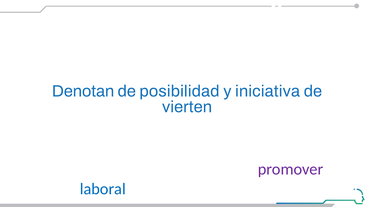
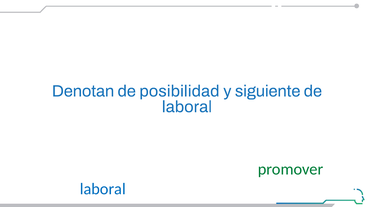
iniciativa: iniciativa -> siguiente
vierten at (187, 107): vierten -> laboral
promover colour: purple -> green
